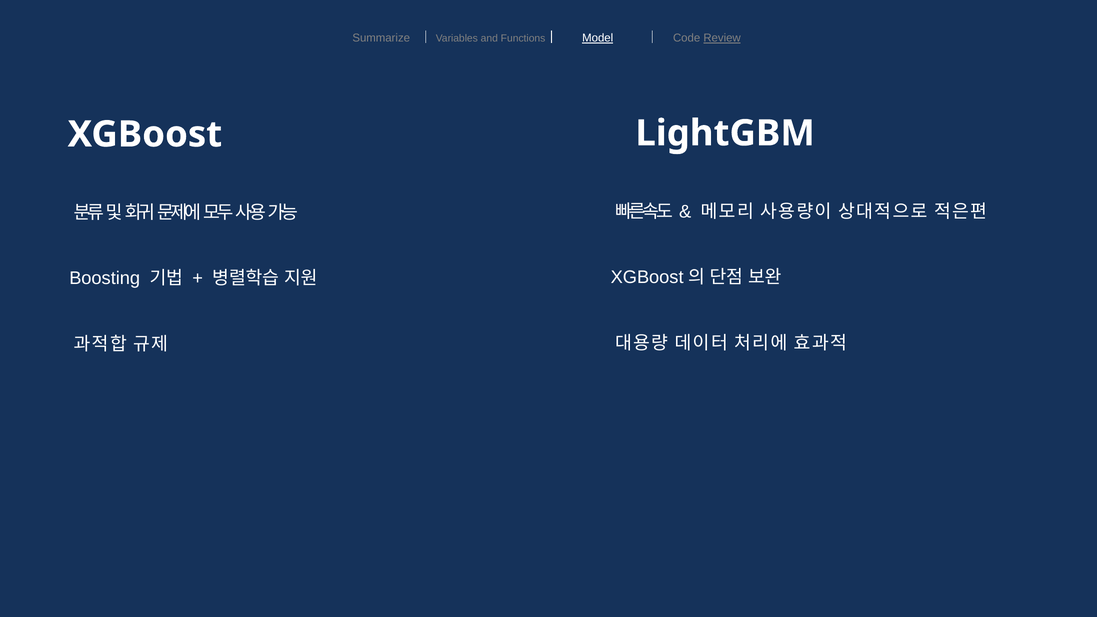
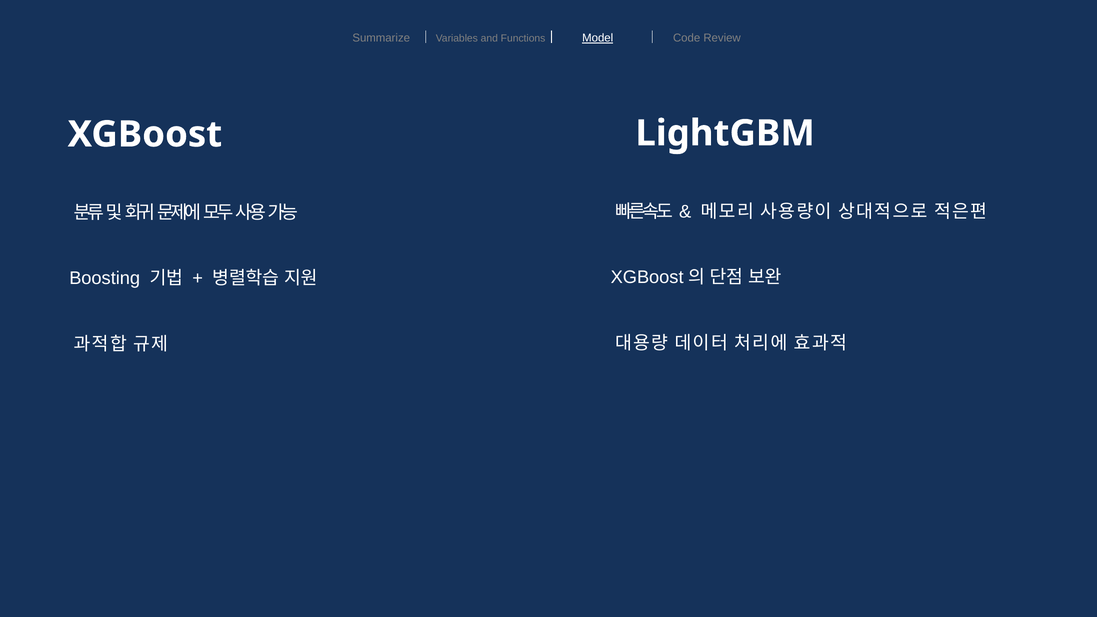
Review underline: present -> none
